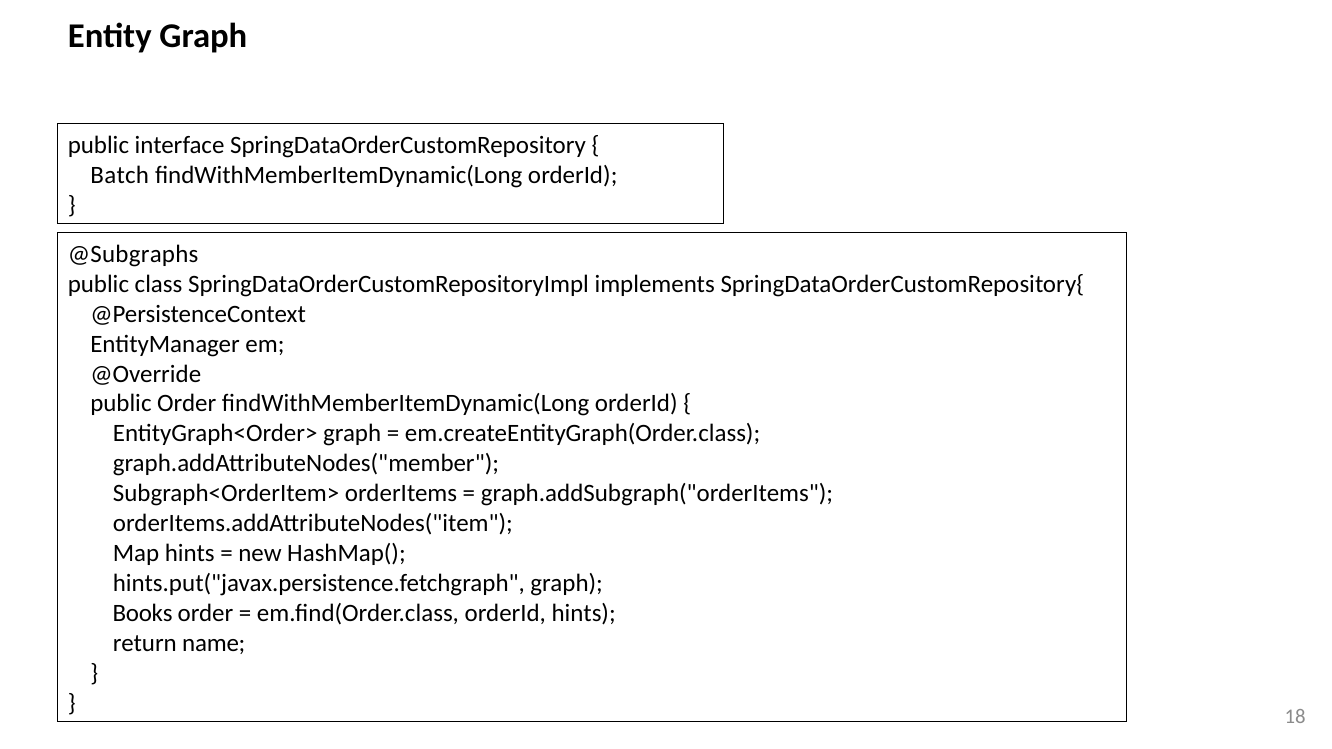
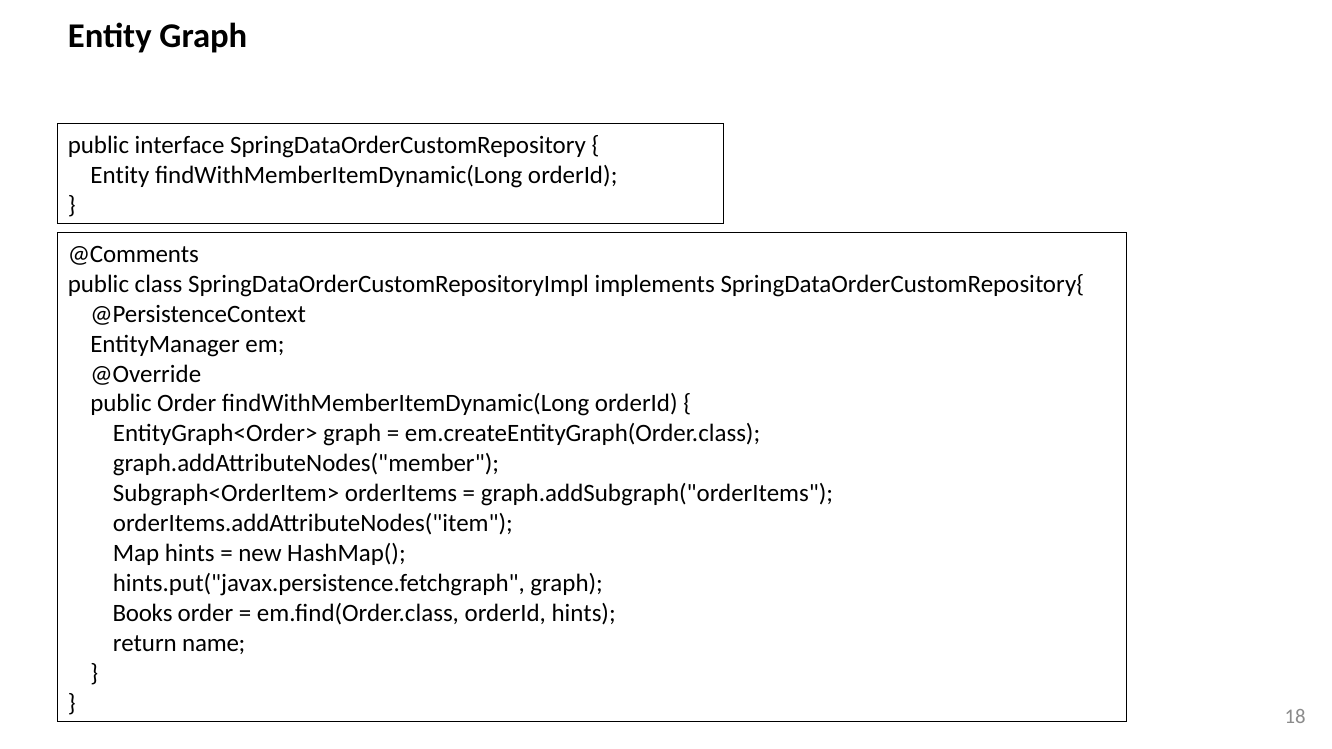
Batch at (120, 175): Batch -> Entity
@Subgraphs: @Subgraphs -> @Comments
